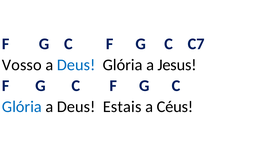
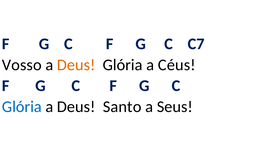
Deus at (76, 65) colour: blue -> orange
Jesus: Jesus -> Céus
Estais: Estais -> Santo
Céus: Céus -> Seus
